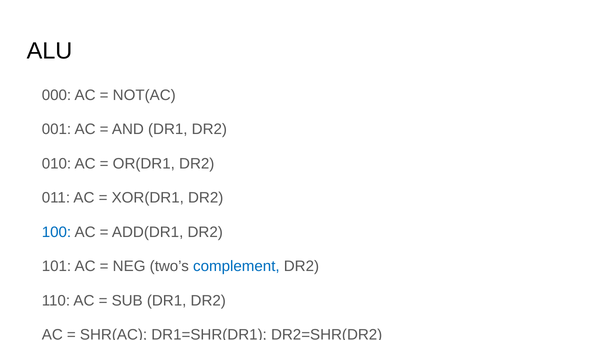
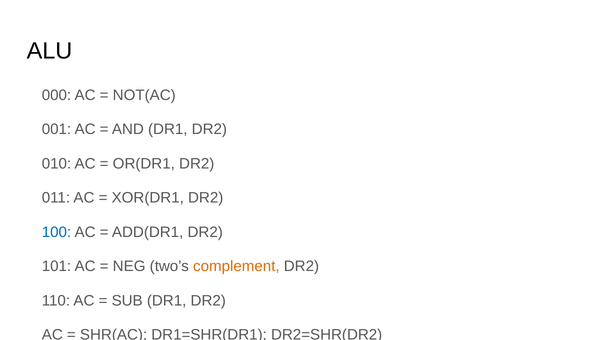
complement colour: blue -> orange
